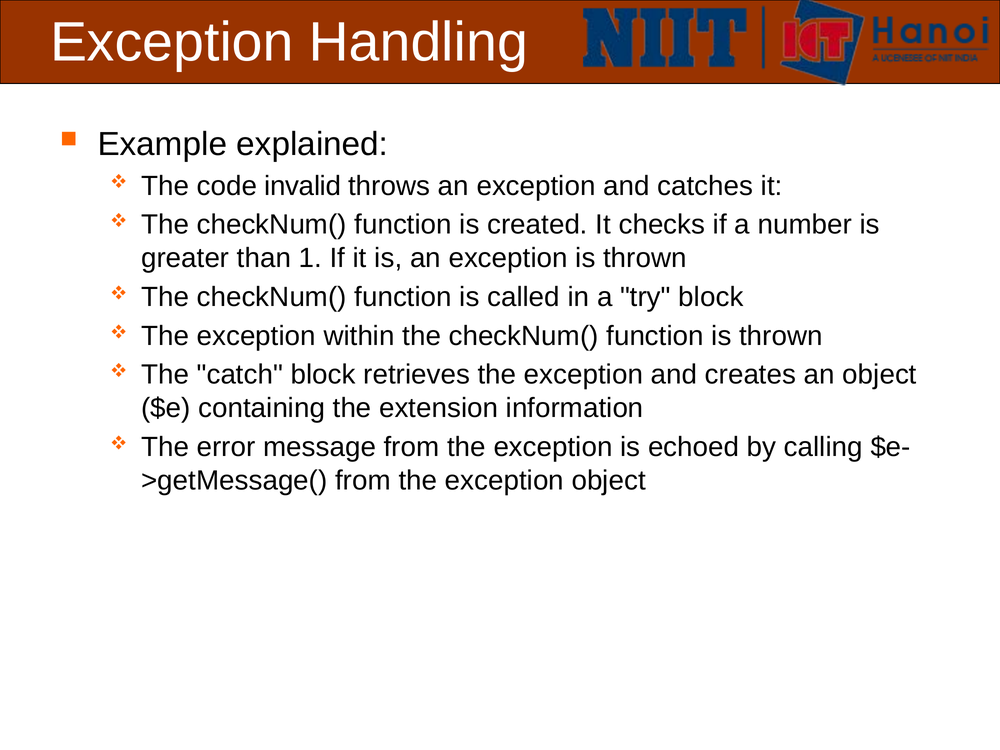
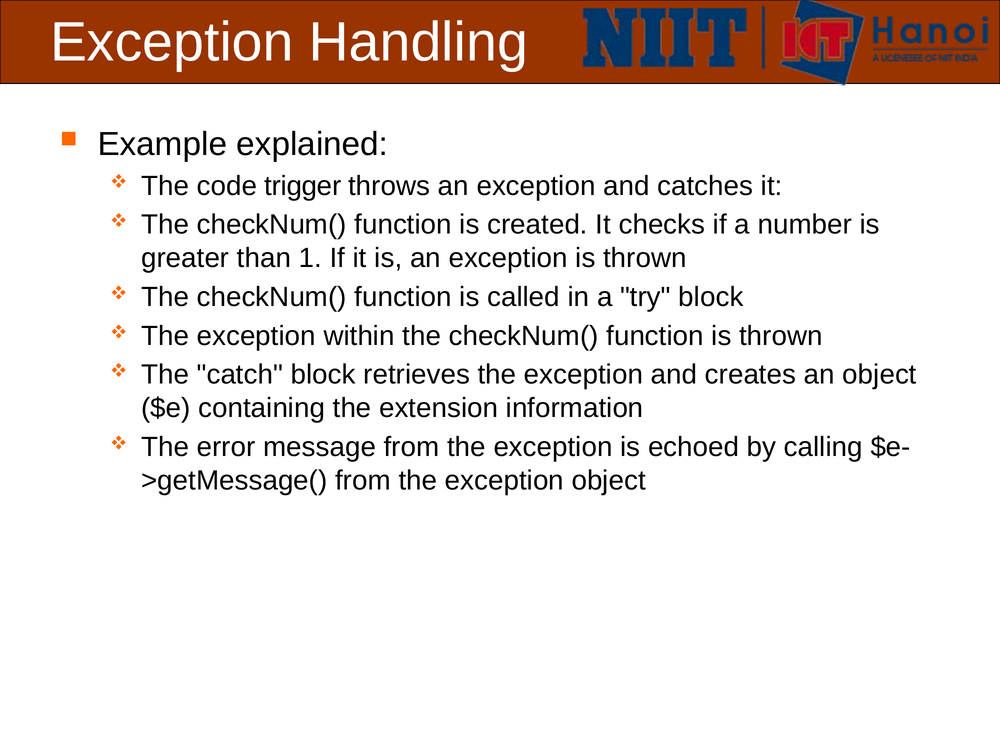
invalid: invalid -> trigger
